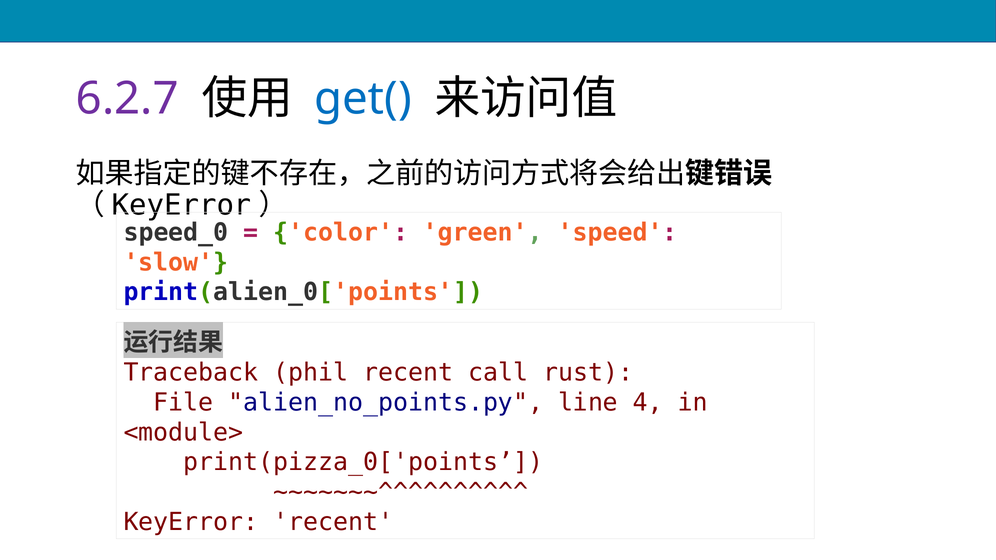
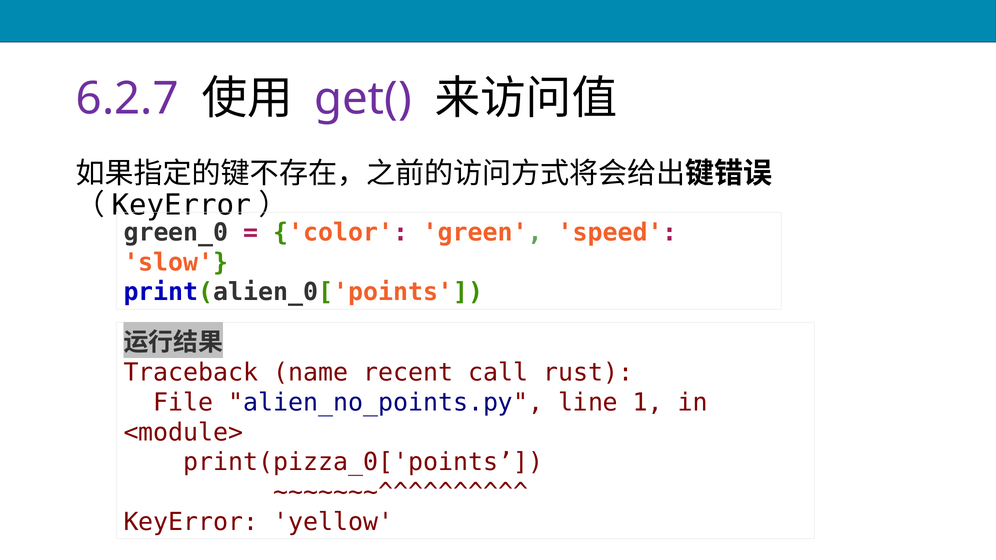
get( colour: blue -> purple
speed_0: speed_0 -> green_0
phil: phil -> name
4: 4 -> 1
KeyError recent: recent -> yellow
